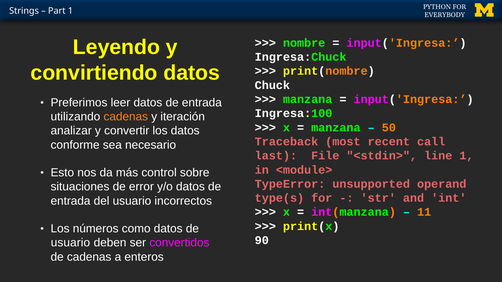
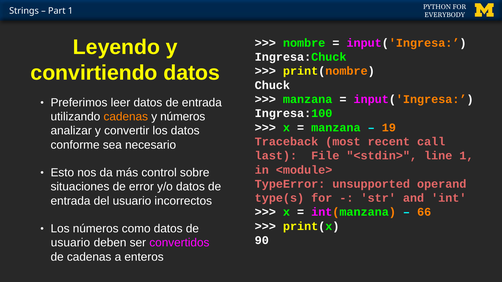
y iteración: iteración -> números
50: 50 -> 19
11: 11 -> 66
